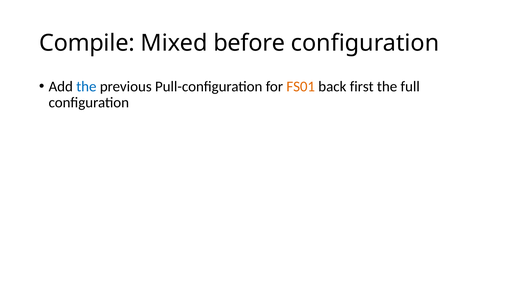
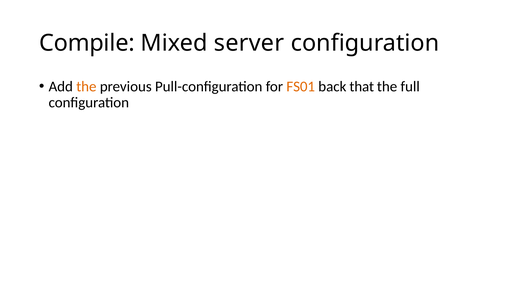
before: before -> server
the at (86, 87) colour: blue -> orange
first: first -> that
